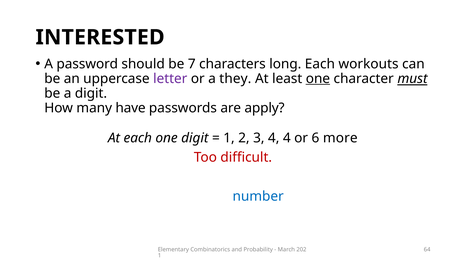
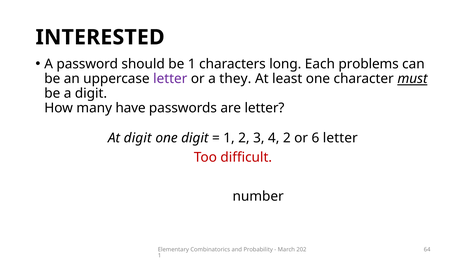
be 7: 7 -> 1
workouts: workouts -> problems
one at (318, 79) underline: present -> none
are apply: apply -> letter
At each: each -> digit
4 4: 4 -> 2
6 more: more -> letter
number colour: blue -> black
